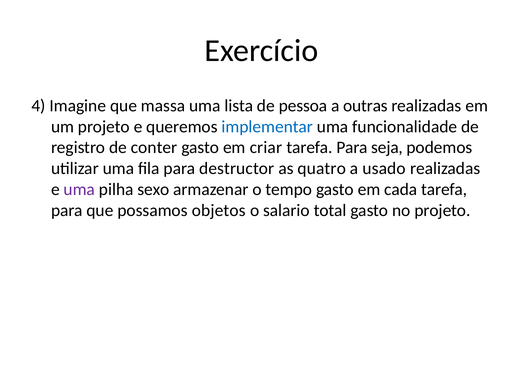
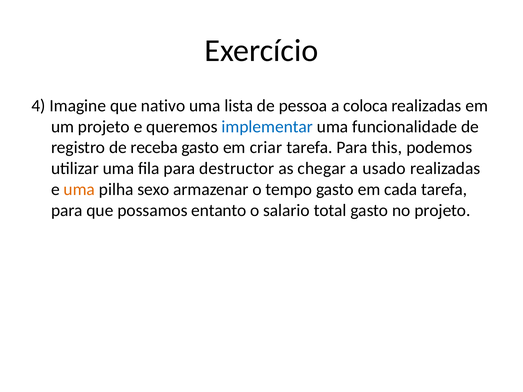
massa: massa -> nativo
outras: outras -> coloca
conter: conter -> receba
seja: seja -> this
quatro: quatro -> chegar
uma at (79, 190) colour: purple -> orange
objetos: objetos -> entanto
